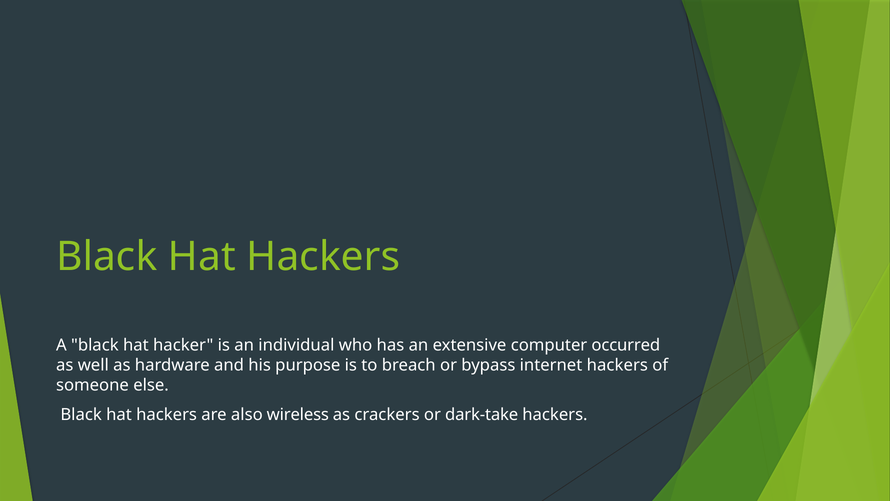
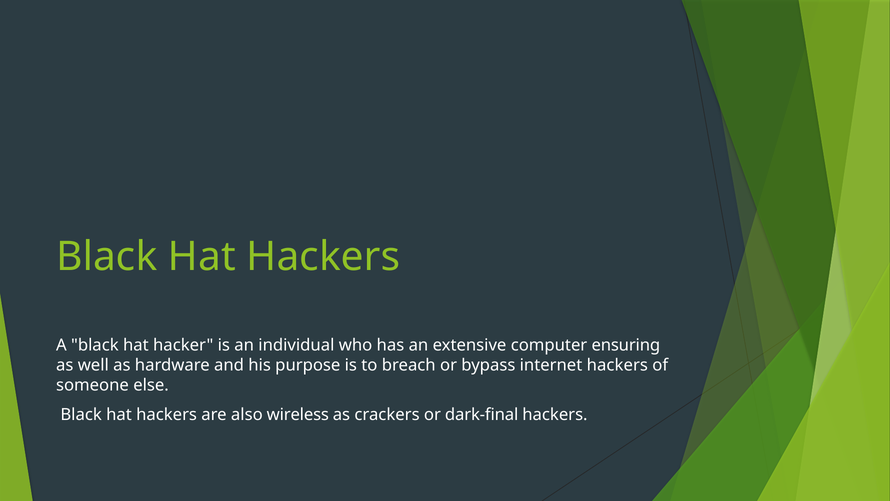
occurred: occurred -> ensuring
dark-take: dark-take -> dark-final
